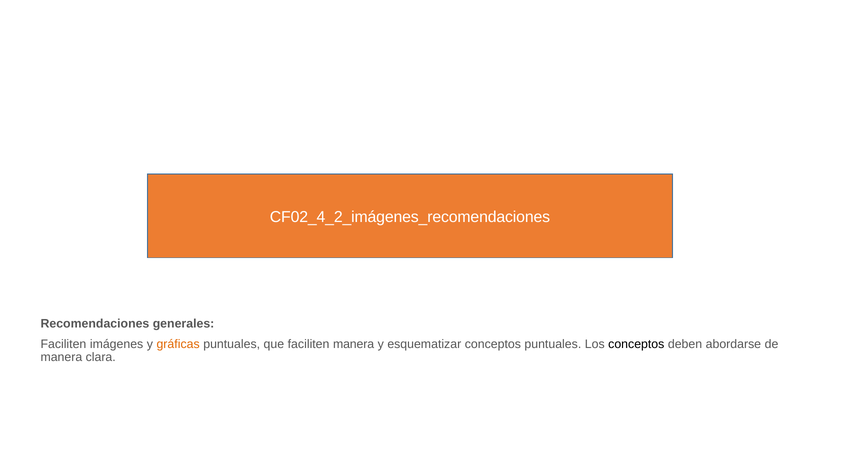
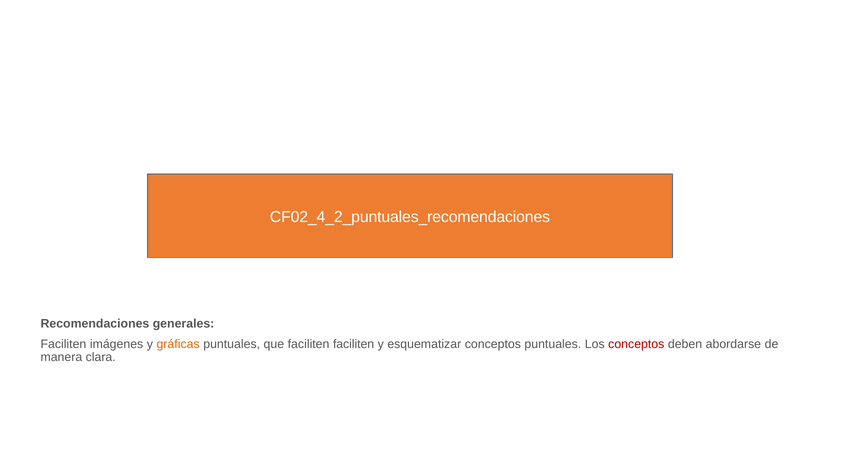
CF02_4_2_imágenes_recomendaciones: CF02_4_2_imágenes_recomendaciones -> CF02_4_2_puntuales_recomendaciones
faciliten manera: manera -> faciliten
conceptos at (636, 344) colour: black -> red
